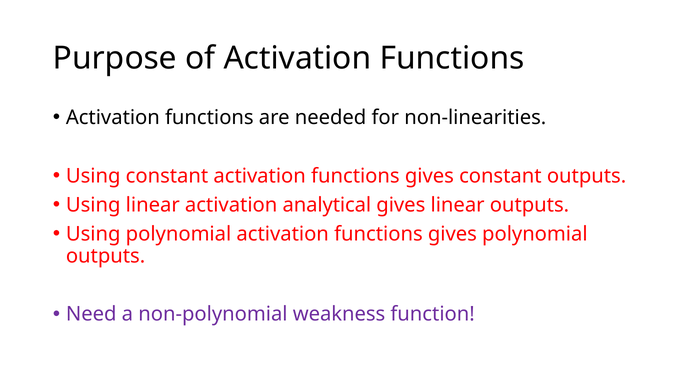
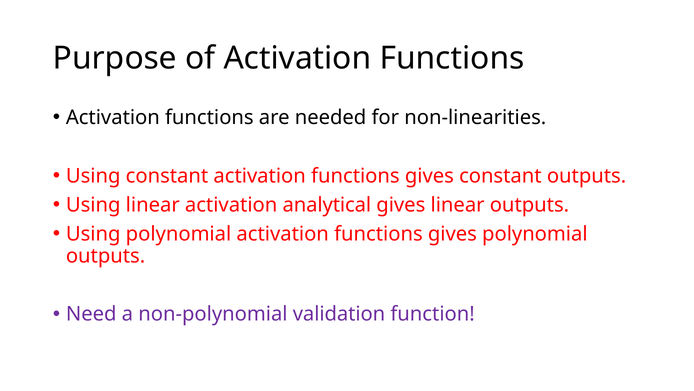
weakness: weakness -> validation
